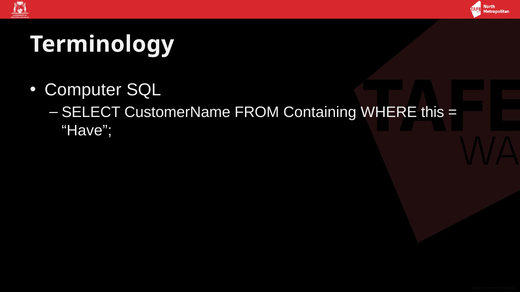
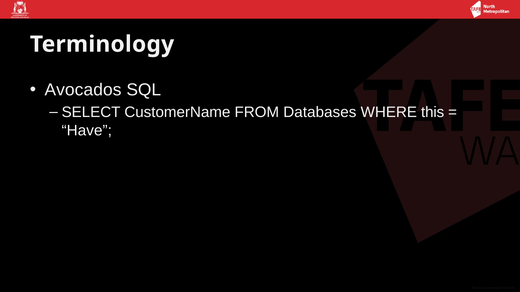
Computer: Computer -> Avocados
Containing: Containing -> Databases
